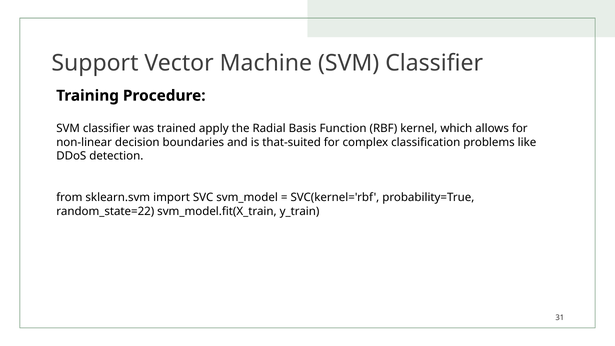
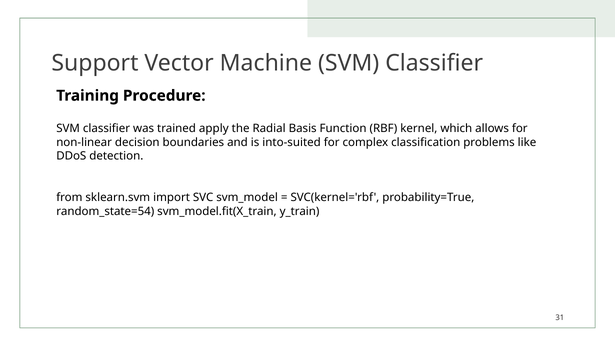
that-suited: that-suited -> into-suited
random_state=22: random_state=22 -> random_state=54
